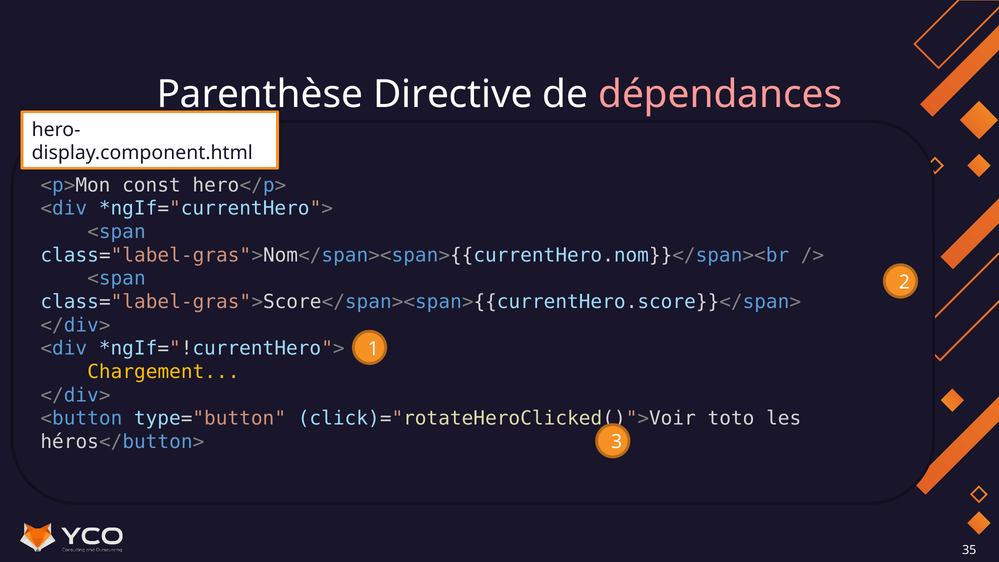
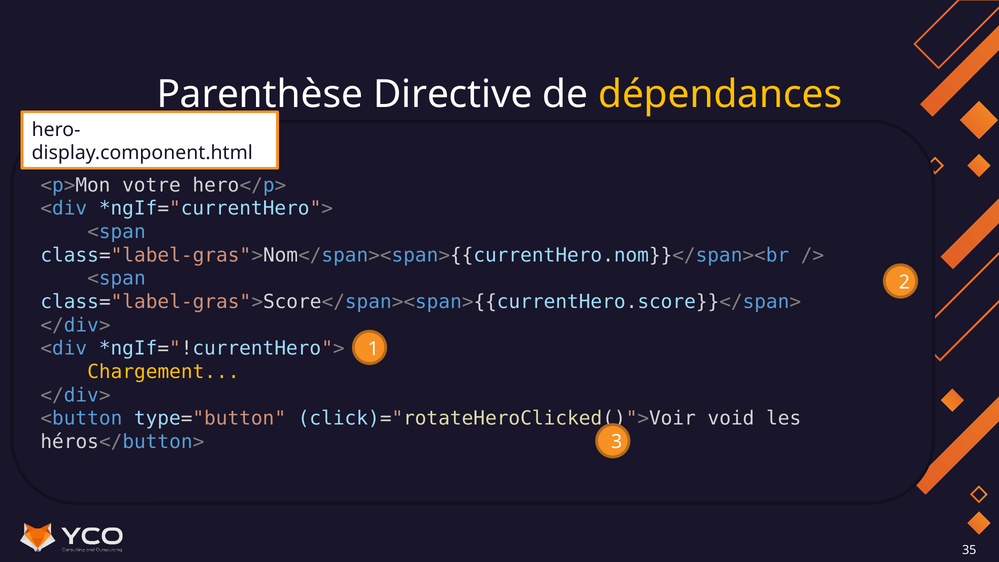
dépendances colour: pink -> yellow
const: const -> votre
toto: toto -> void
